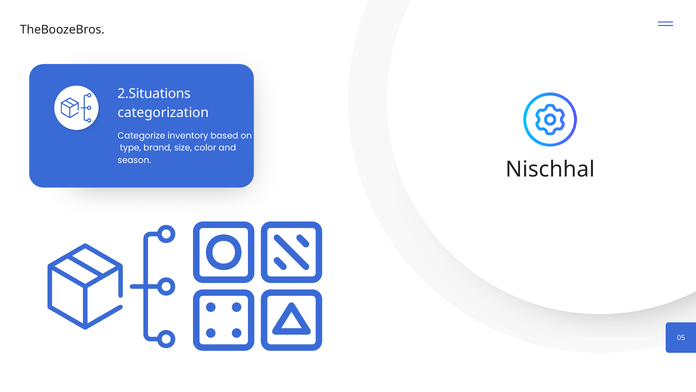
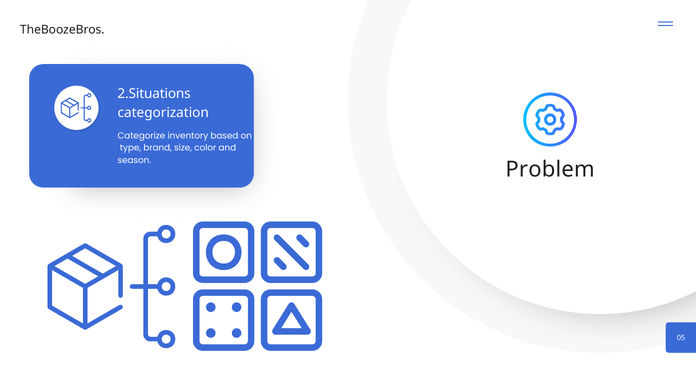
Nischhal: Nischhal -> Problem
